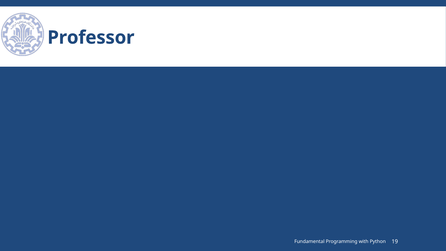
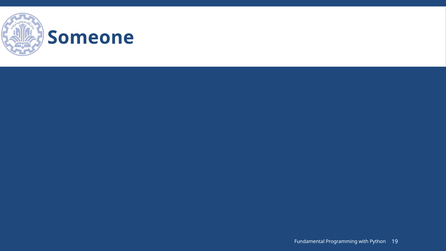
Professor: Professor -> Someone
